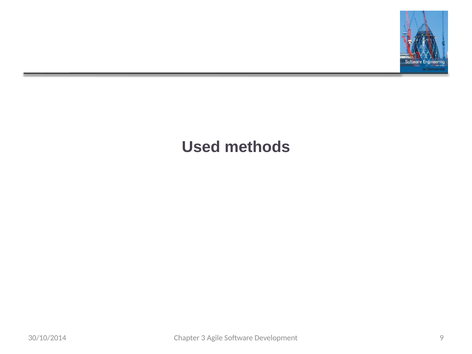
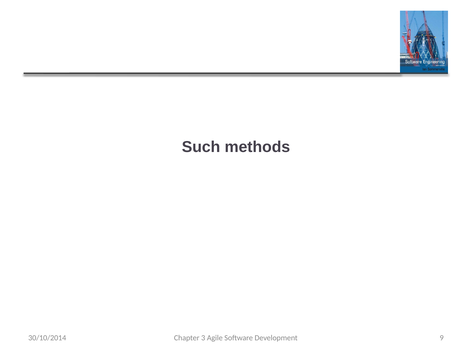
Used: Used -> Such
